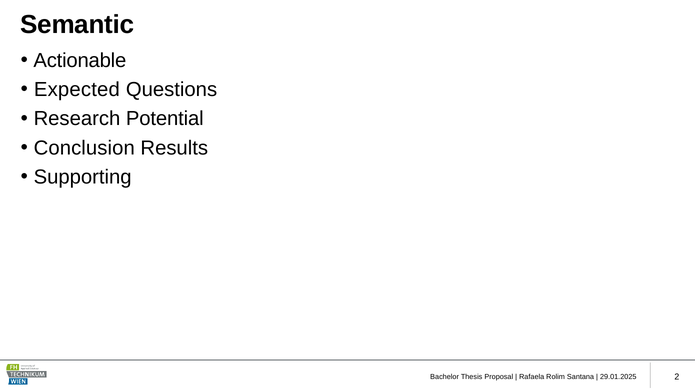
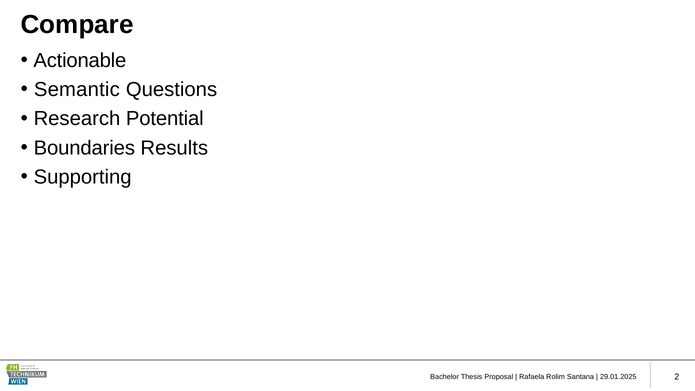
Semantic: Semantic -> Compare
Expected: Expected -> Semantic
Conclusion: Conclusion -> Boundaries
